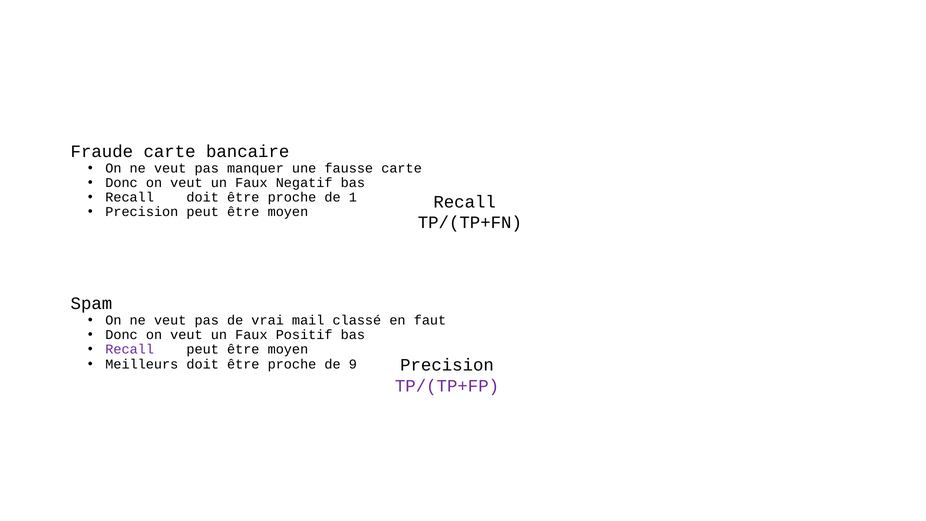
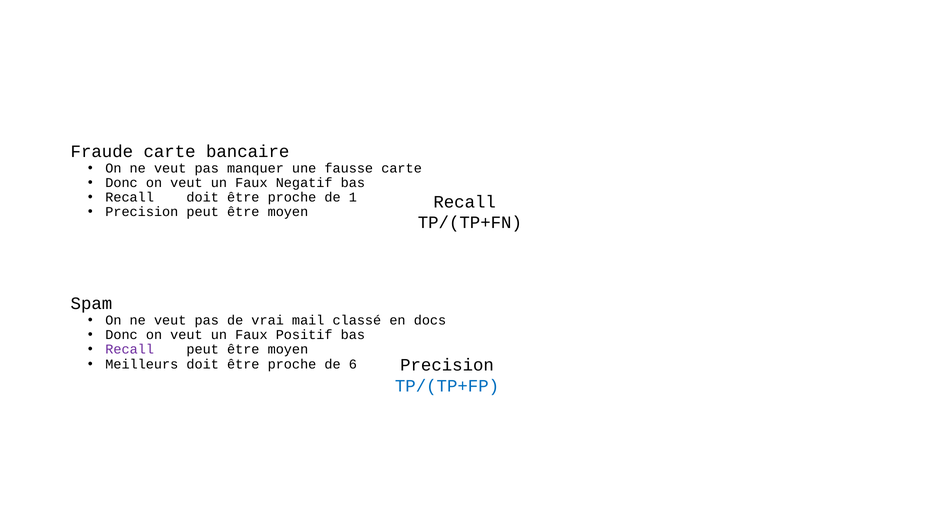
faut: faut -> docs
9: 9 -> 6
TP/(TP+FP colour: purple -> blue
